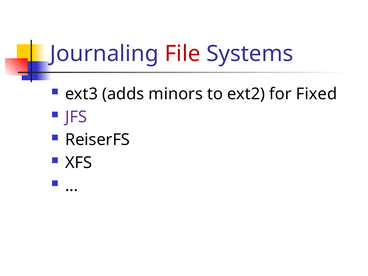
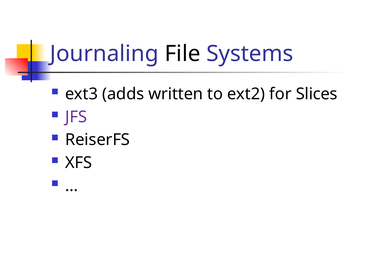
File colour: red -> black
minors: minors -> written
Fixed: Fixed -> Slices
